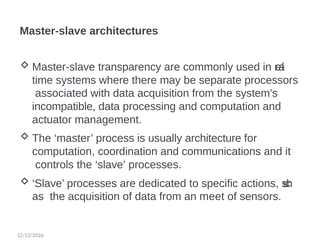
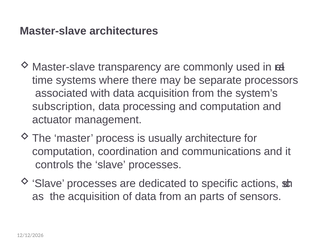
incompatible: incompatible -> subscription
meet: meet -> parts
